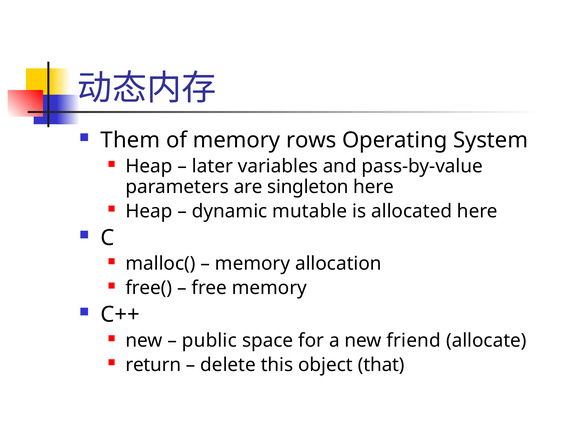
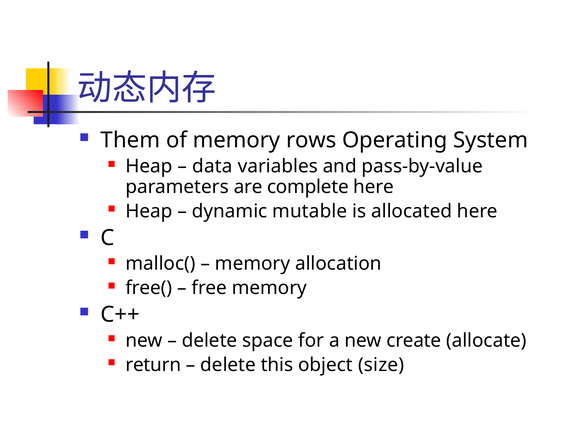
later: later -> data
singleton: singleton -> complete
public at (209, 340): public -> delete
friend: friend -> create
that: that -> size
